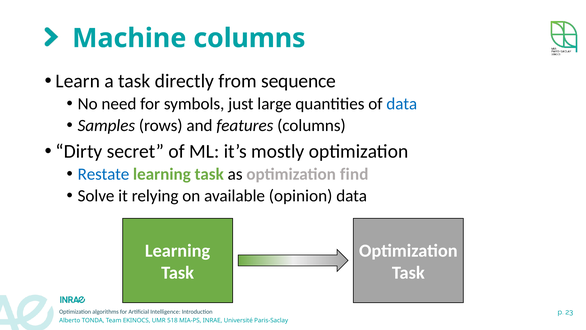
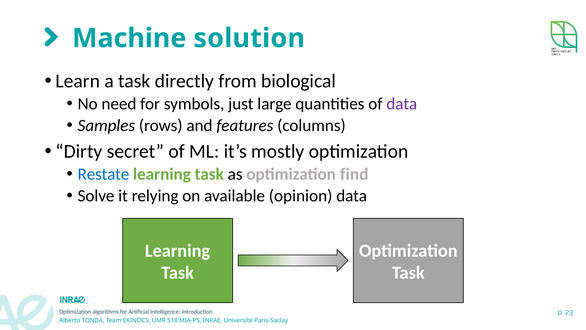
Machine columns: columns -> solution
sequence: sequence -> biological
data at (402, 104) colour: blue -> purple
